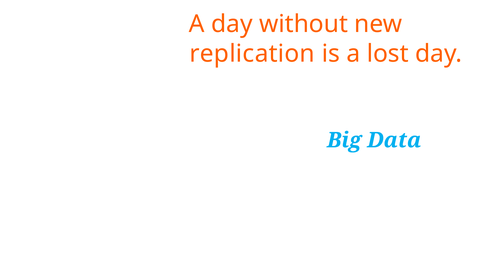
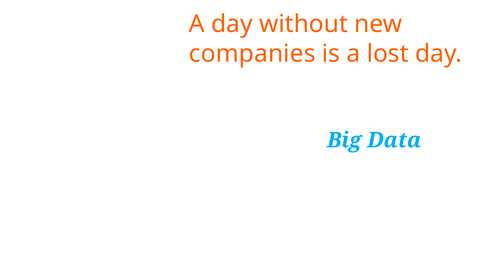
replication: replication -> companies
